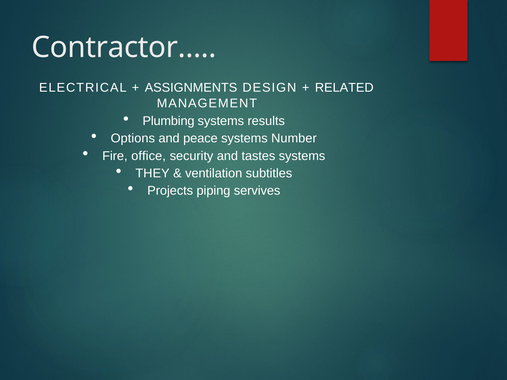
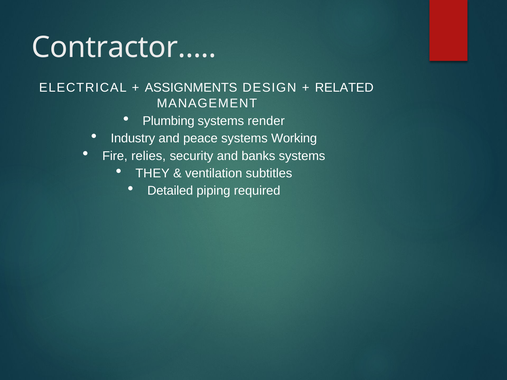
results: results -> render
Options: Options -> Industry
Number: Number -> Working
office: office -> relies
tastes: tastes -> banks
Projects: Projects -> Detailed
servives: servives -> required
